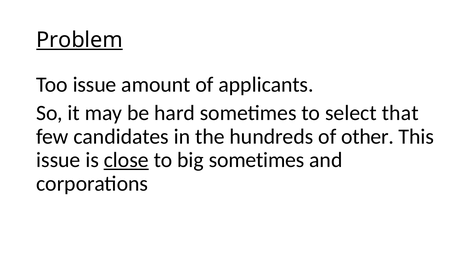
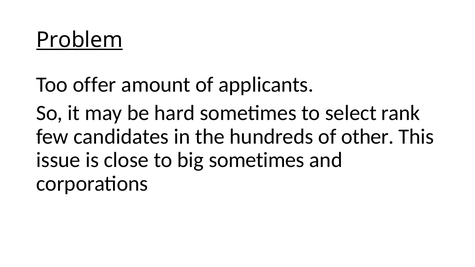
Too issue: issue -> offer
that: that -> rank
close underline: present -> none
